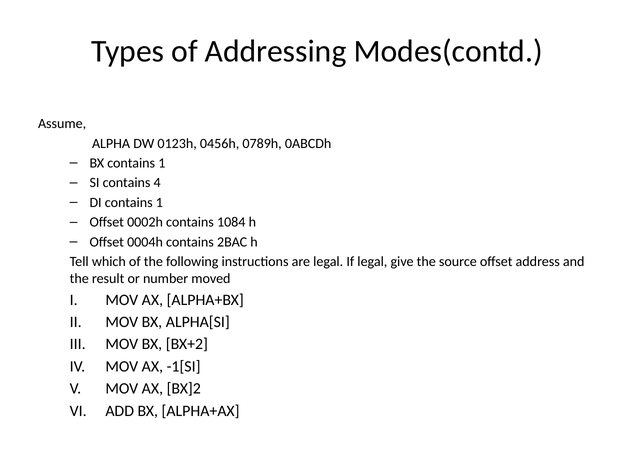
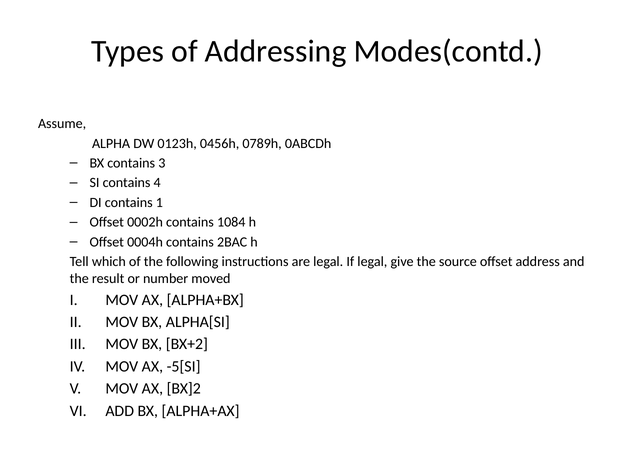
BX contains 1: 1 -> 3
-1[SI: -1[SI -> -5[SI
